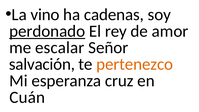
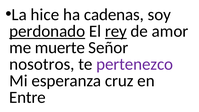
vino: vino -> hice
rey underline: none -> present
escalar: escalar -> muerte
salvación: salvación -> nosotros
pertenezco colour: orange -> purple
Cuán: Cuán -> Entre
